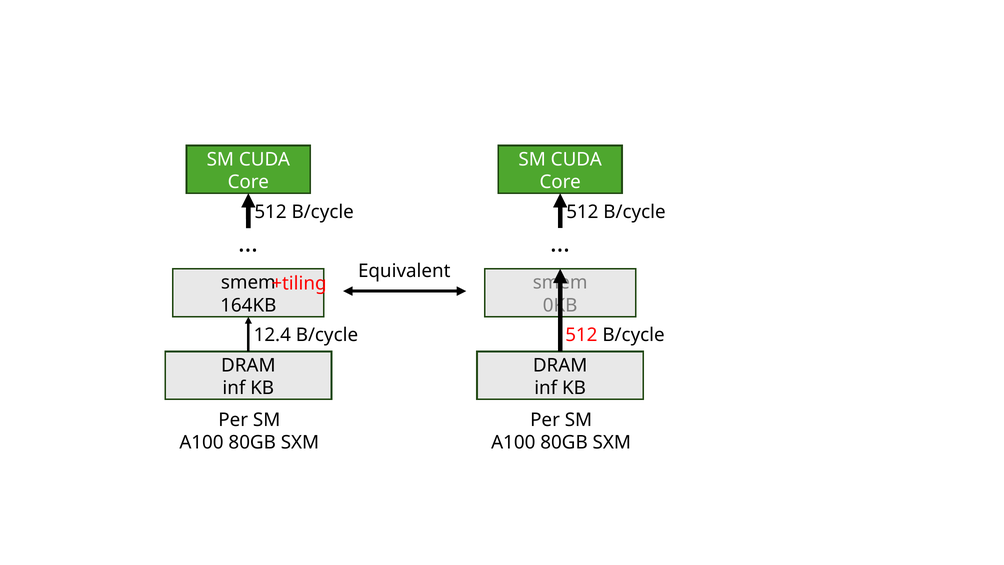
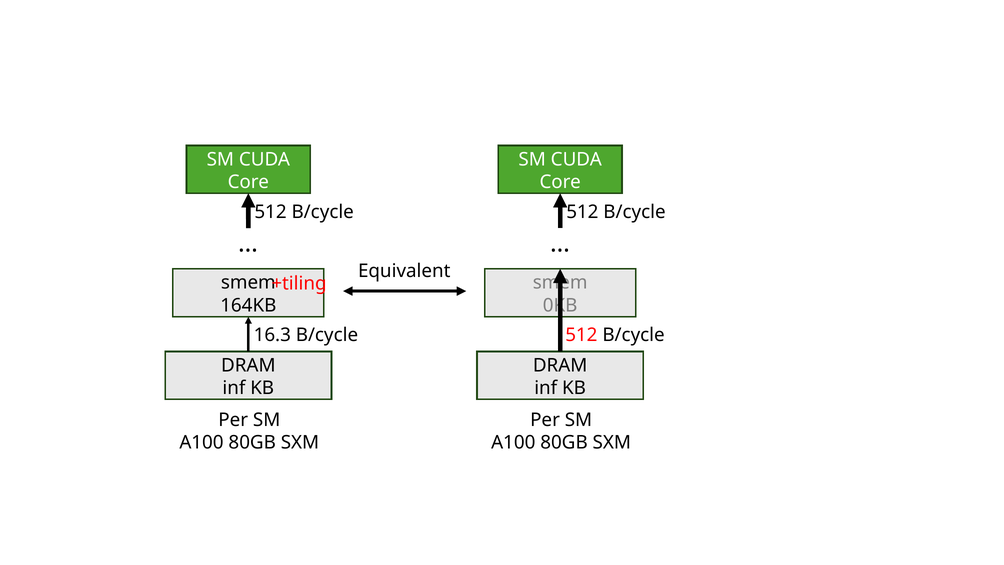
12.4: 12.4 -> 16.3
